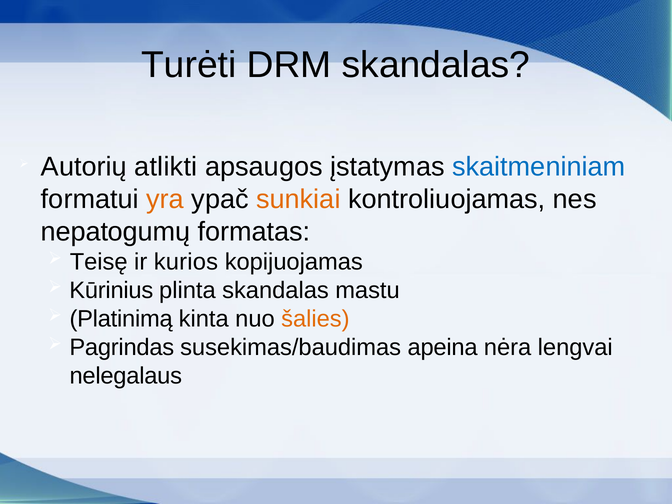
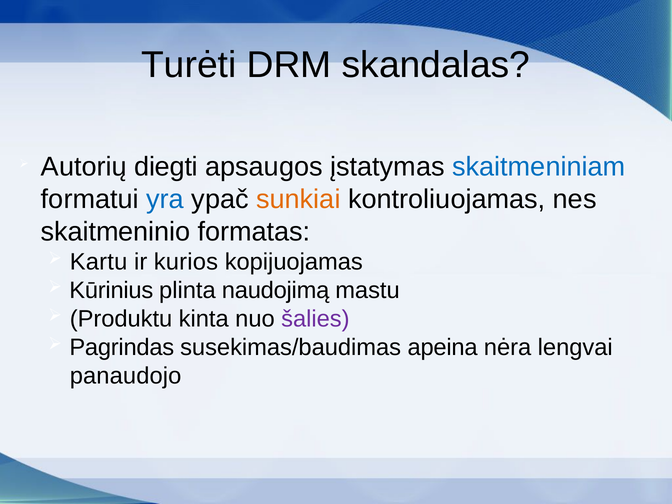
atlikti: atlikti -> diegti
yra colour: orange -> blue
nepatogumų: nepatogumų -> skaitmeninio
Teisę: Teisę -> Kartu
plinta skandalas: skandalas -> naudojimą
Platinimą: Platinimą -> Produktu
šalies colour: orange -> purple
nelegalaus: nelegalaus -> panaudojo
